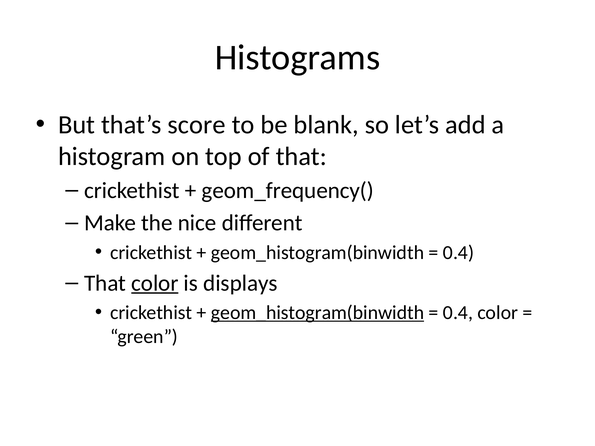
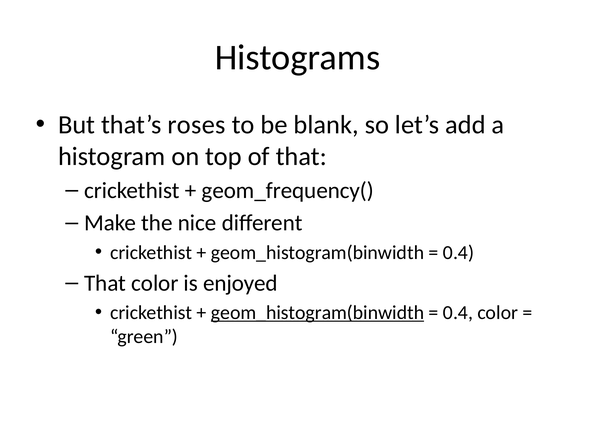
score: score -> roses
color at (155, 283) underline: present -> none
displays: displays -> enjoyed
